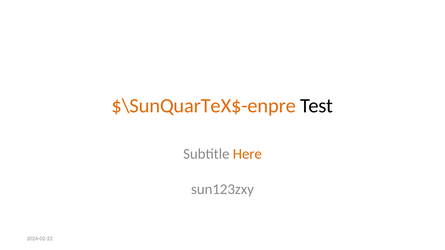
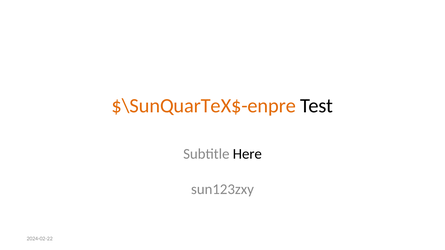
Here colour: orange -> black
